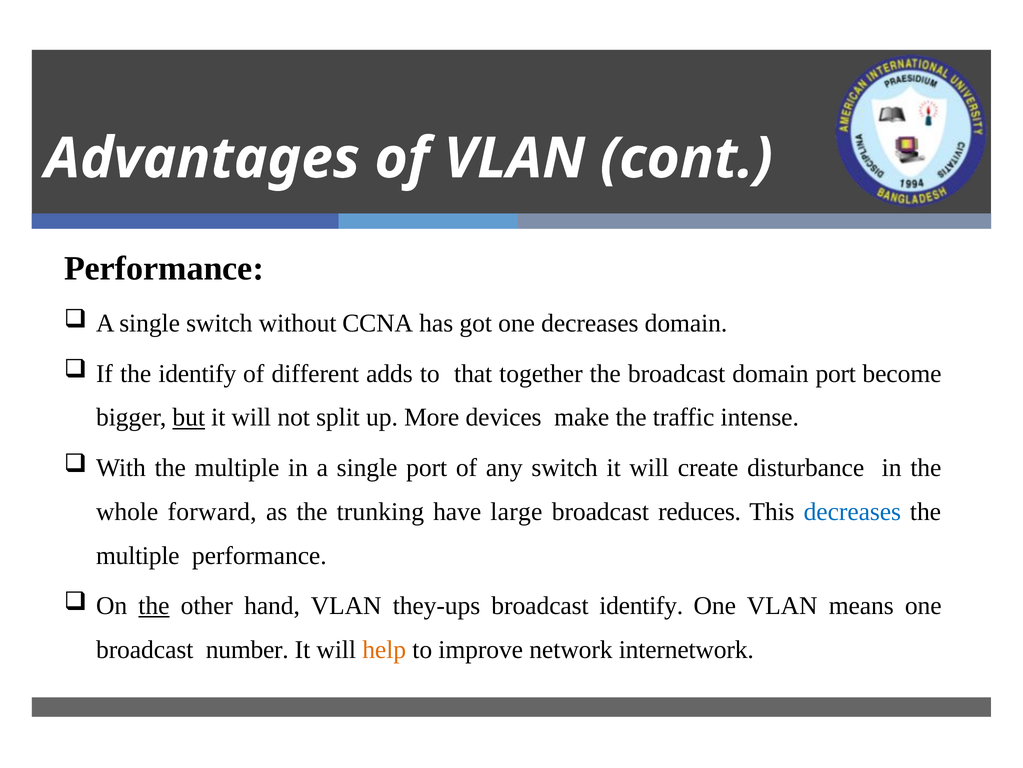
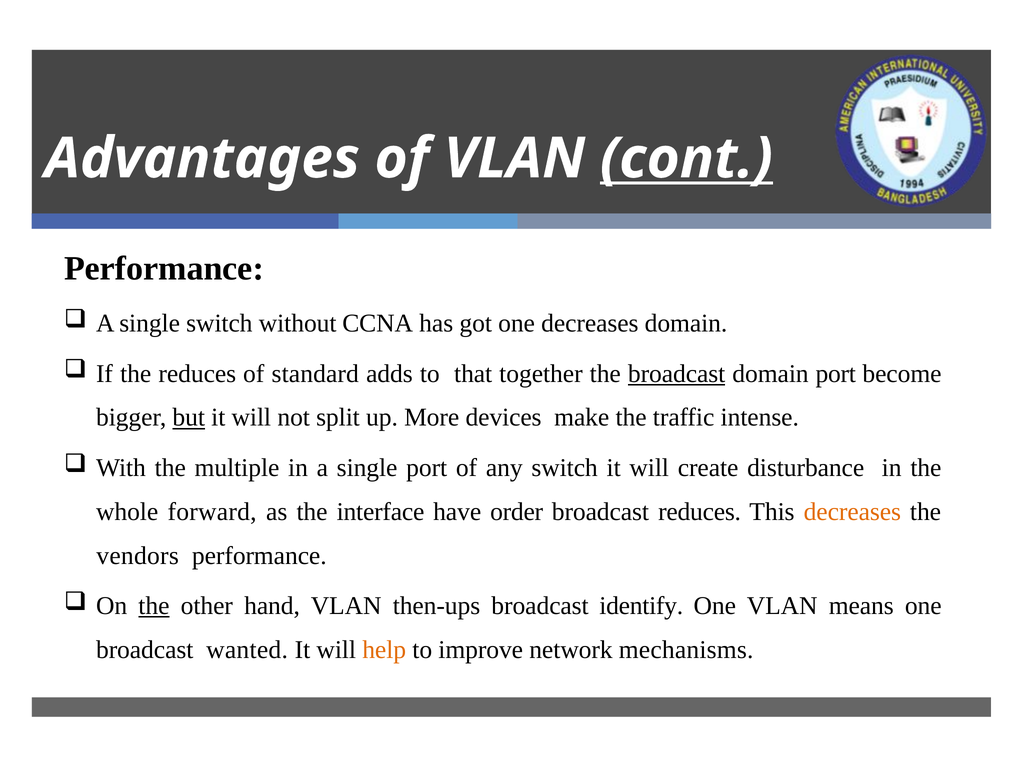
cont underline: none -> present
the identify: identify -> reduces
different: different -> standard
broadcast at (677, 373) underline: none -> present
trunking: trunking -> interface
large: large -> order
decreases at (852, 511) colour: blue -> orange
multiple at (138, 555): multiple -> vendors
they-ups: they-ups -> then-ups
number: number -> wanted
internetwork: internetwork -> mechanisms
